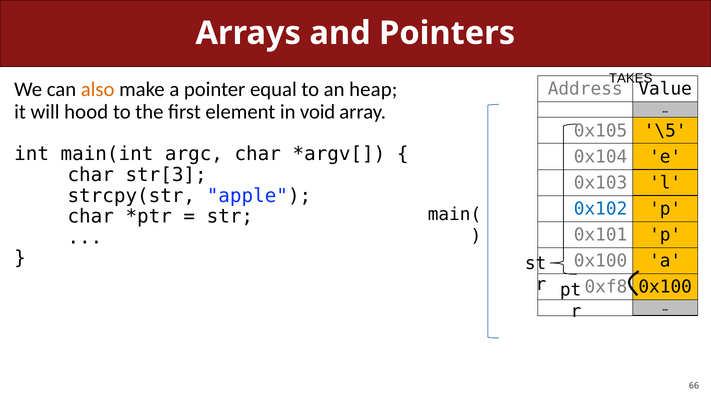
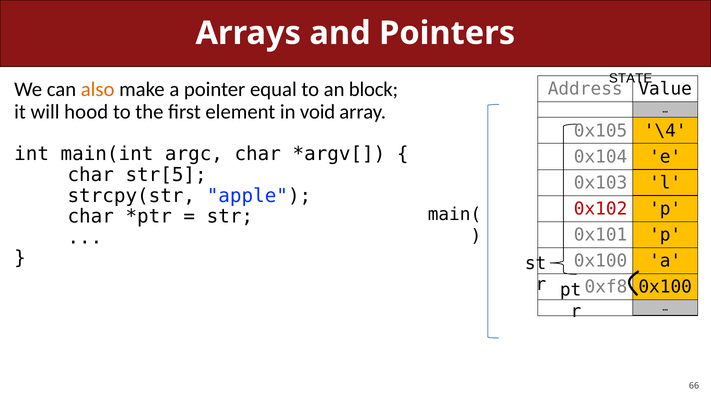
TAKES: TAKES -> STATE
heap: heap -> block
\5: \5 -> \4
str[3: str[3 -> str[5
0x102 colour: blue -> red
